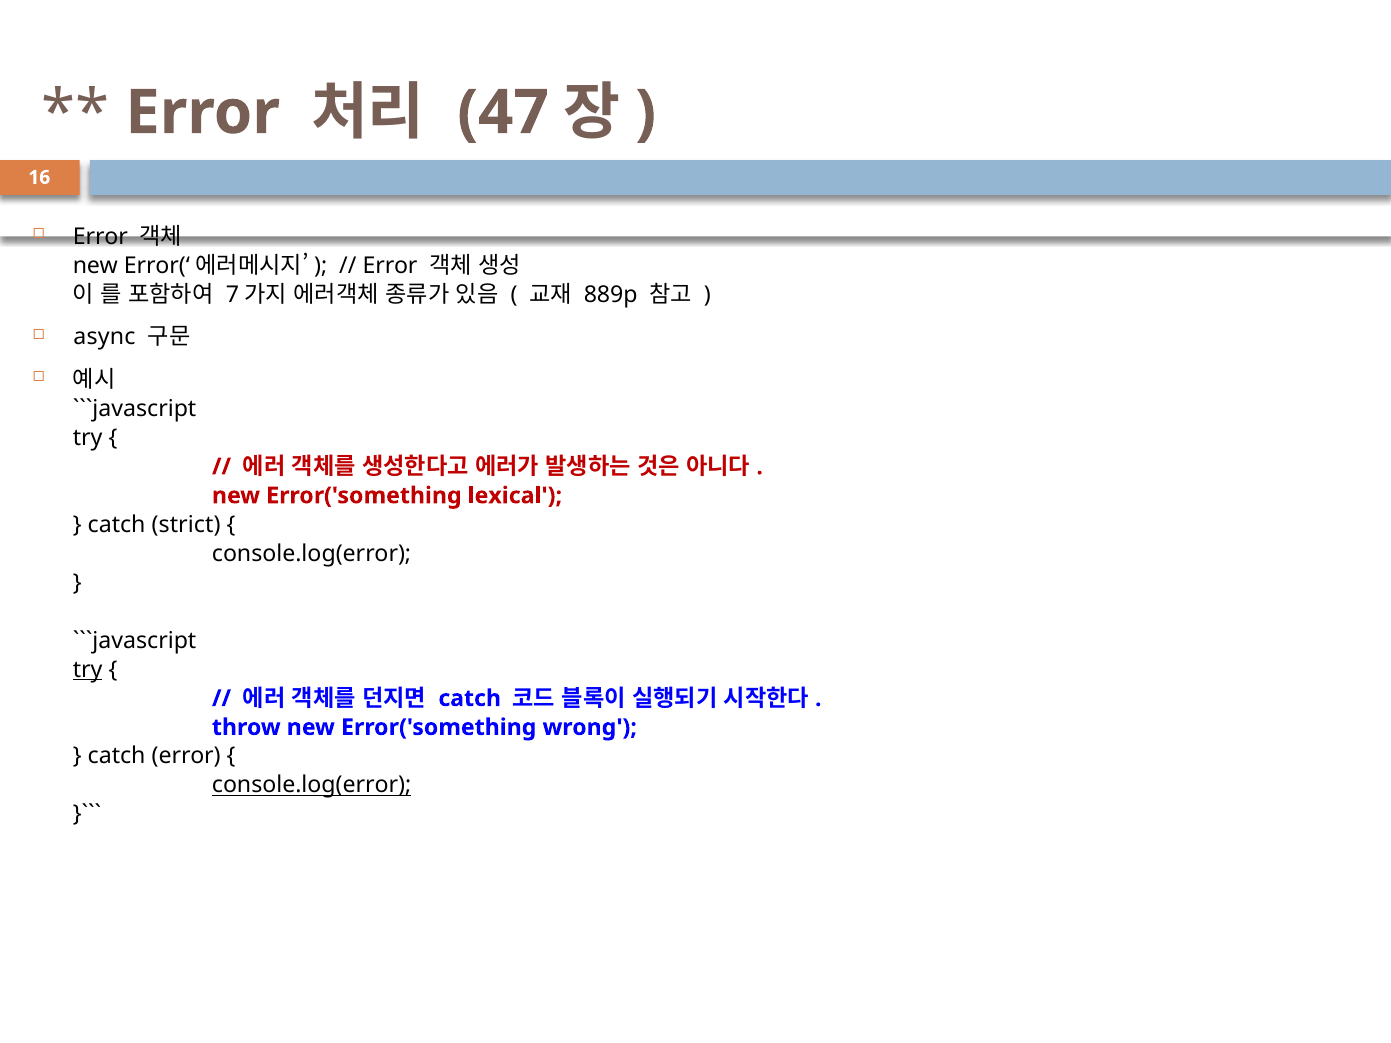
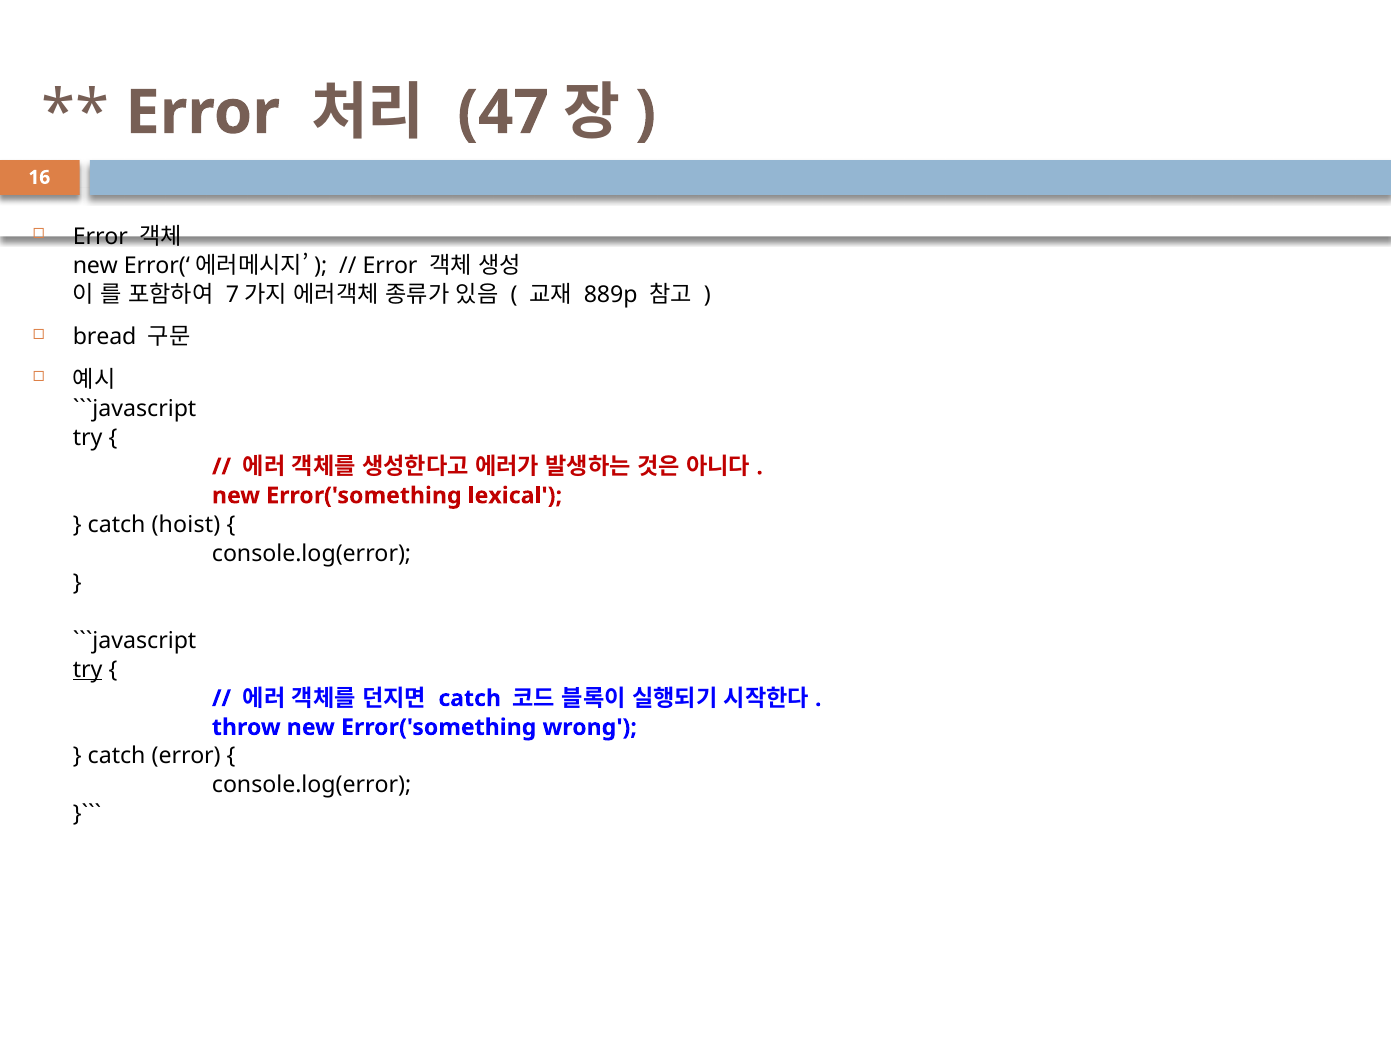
async: async -> bread
strict: strict -> hoist
console.log(error at (312, 785) underline: present -> none
